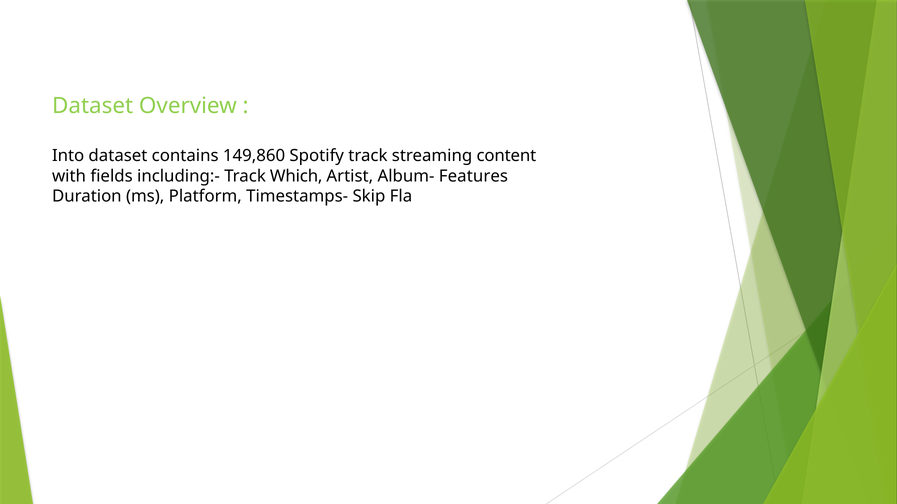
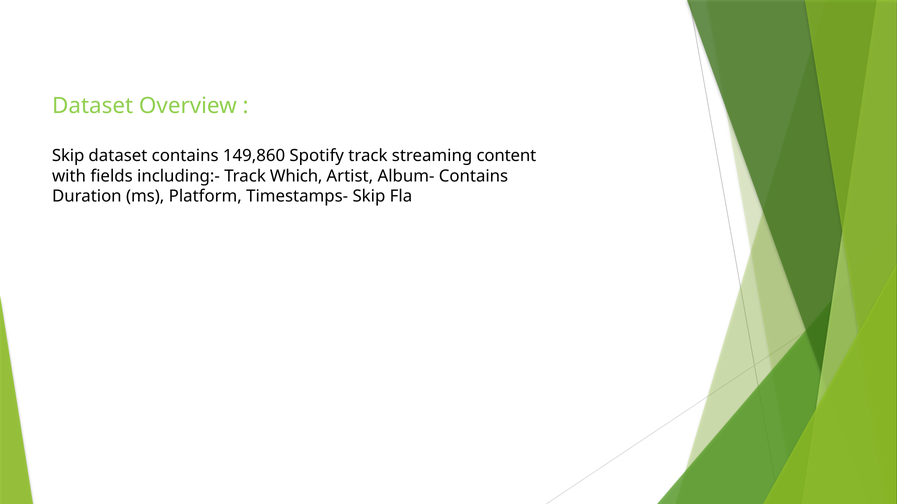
Into at (68, 156): Into -> Skip
Album- Features: Features -> Contains
